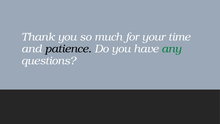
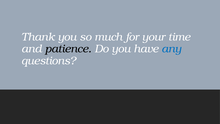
any colour: green -> blue
